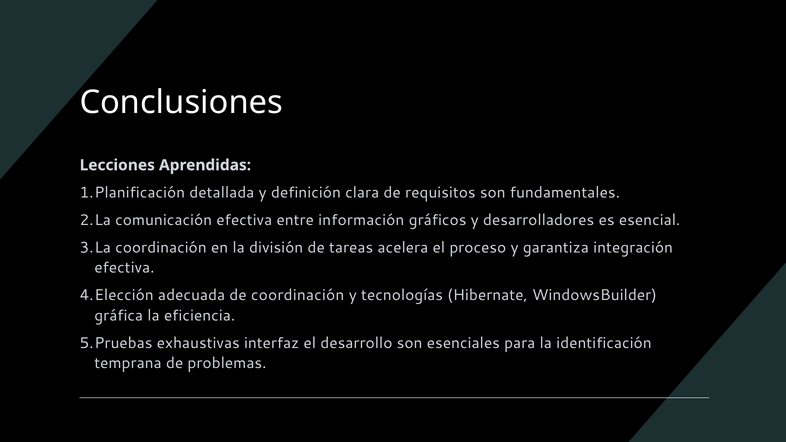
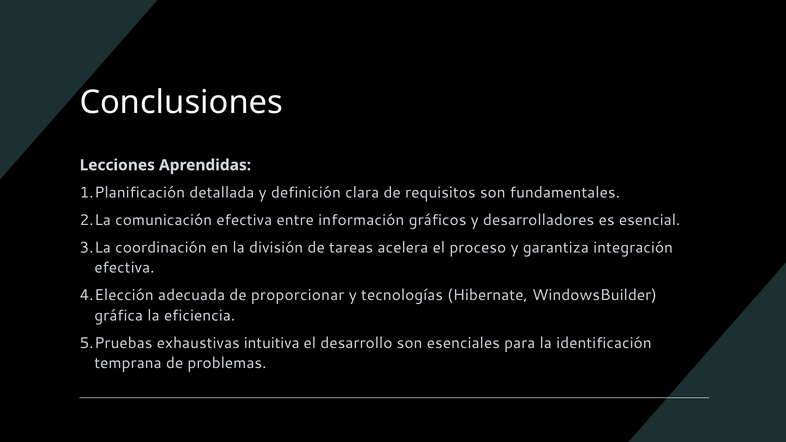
de coordinación: coordinación -> proporcionar
interfaz: interfaz -> intuitiva
